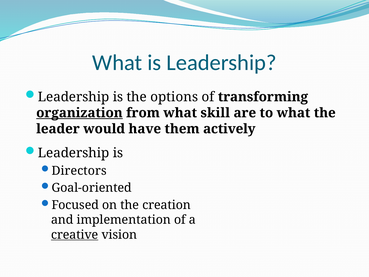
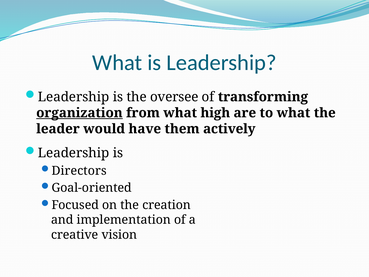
options: options -> oversee
skill: skill -> high
creative underline: present -> none
